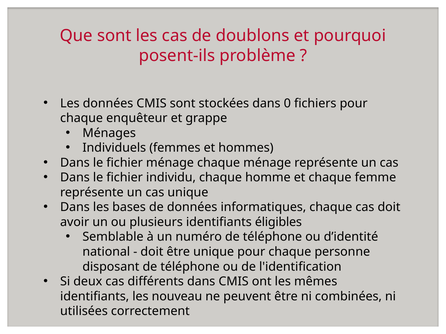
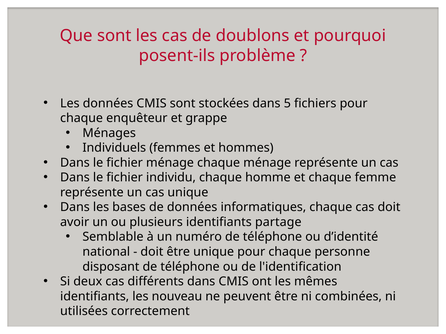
0: 0 -> 5
éligibles: éligibles -> partage
